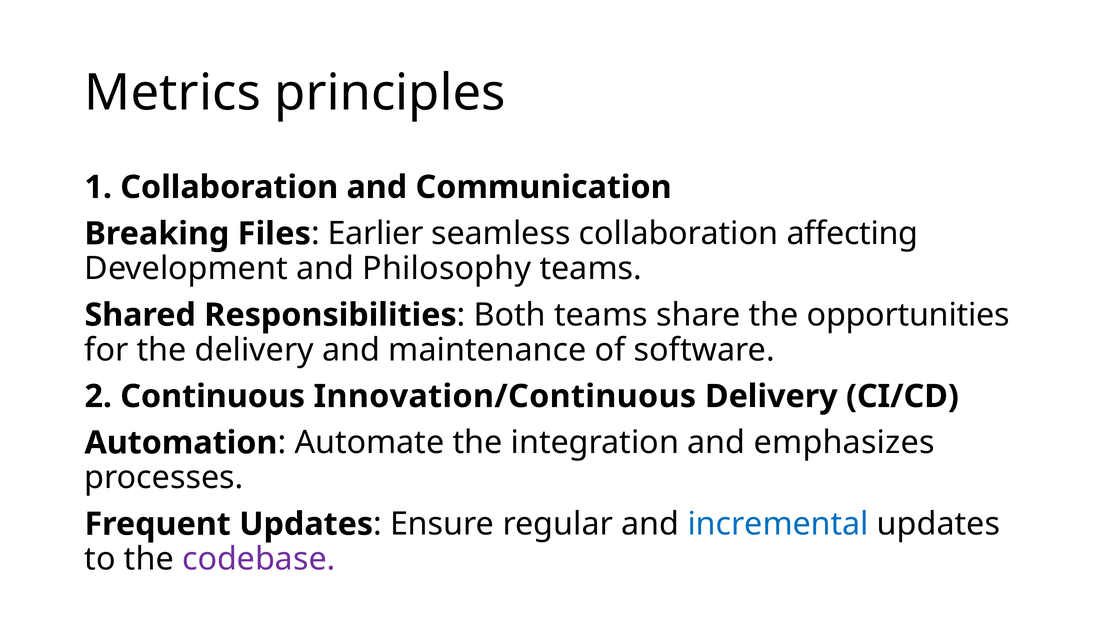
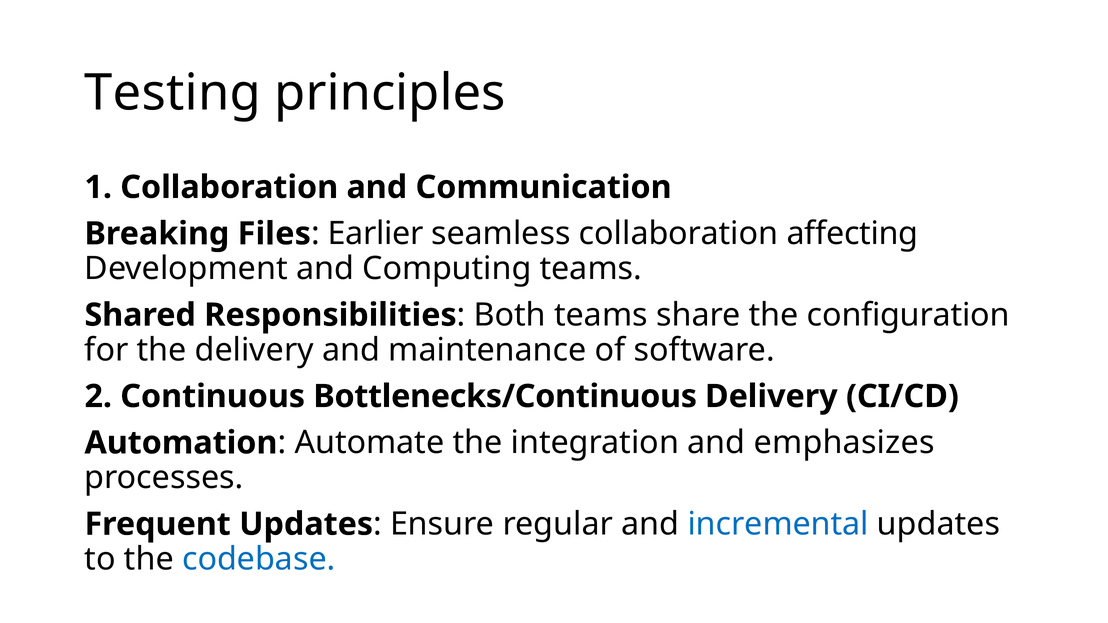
Metrics: Metrics -> Testing
Philosophy: Philosophy -> Computing
opportunities: opportunities -> configuration
Innovation/Continuous: Innovation/Continuous -> Bottlenecks/Continuous
codebase colour: purple -> blue
